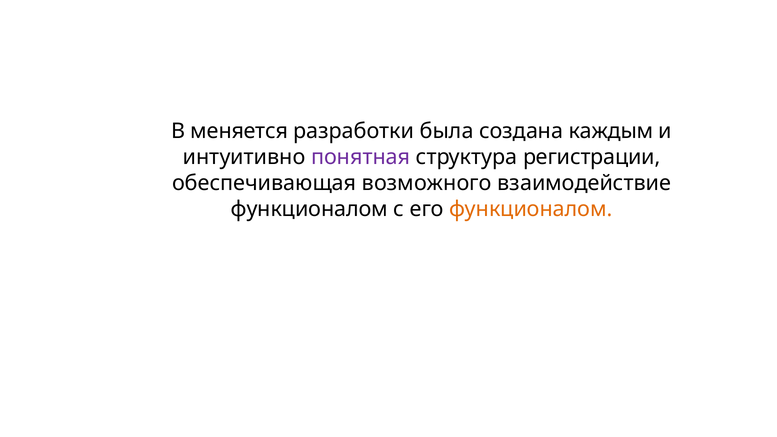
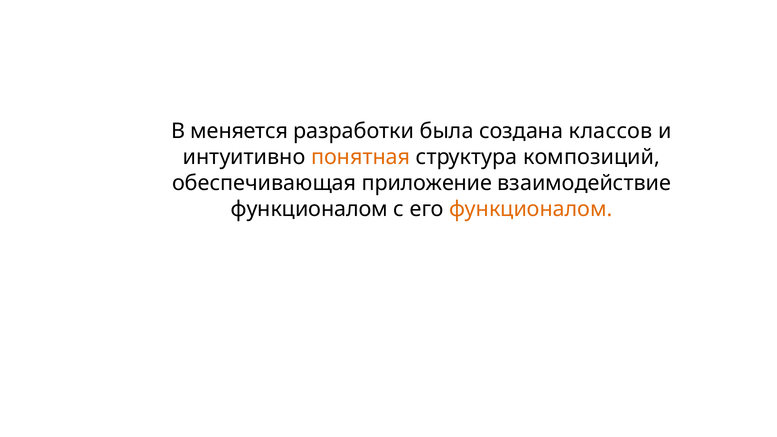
каждым: каждым -> классов
понятная colour: purple -> orange
регистрации: регистрации -> композиций
возможного: возможного -> приложение
